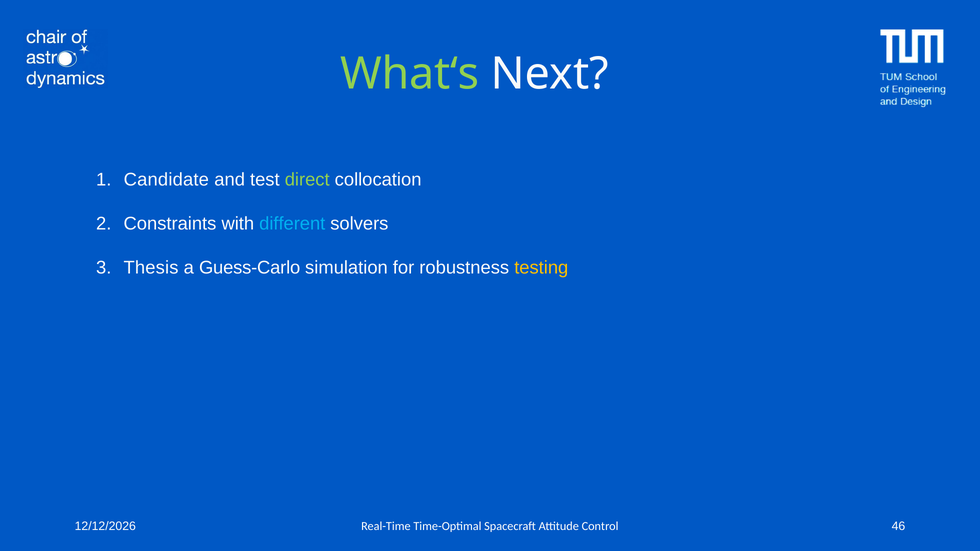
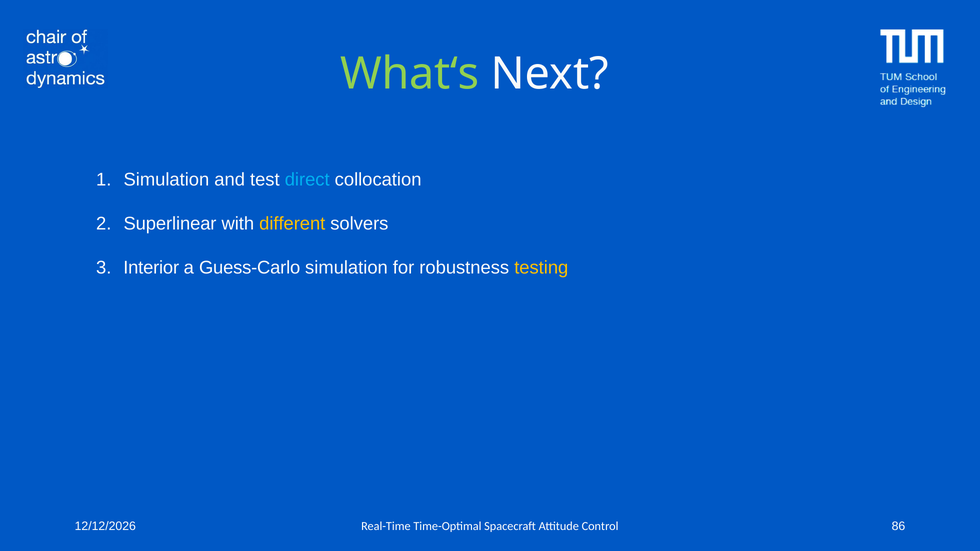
Candidate at (166, 180): Candidate -> Simulation
direct colour: light green -> light blue
Constraints: Constraints -> Superlinear
different colour: light blue -> yellow
Thesis: Thesis -> Interior
46: 46 -> 86
